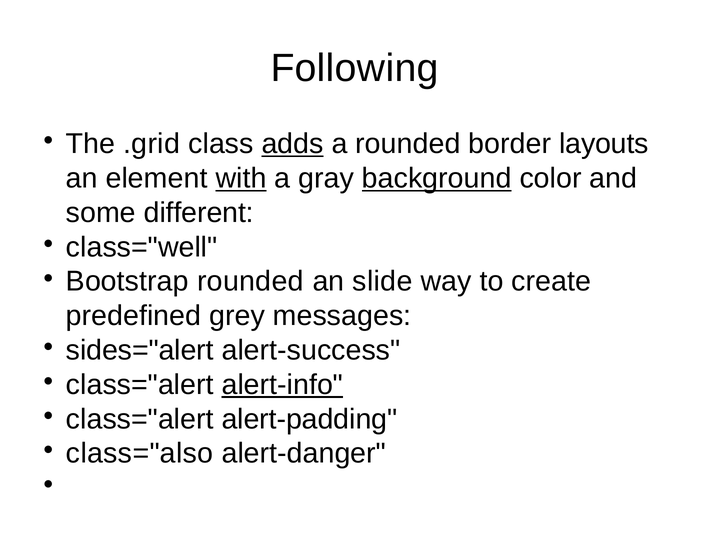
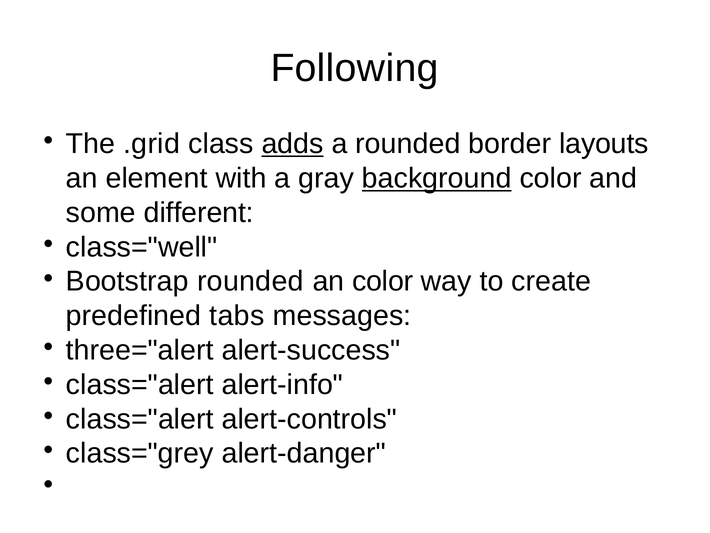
with underline: present -> none
an slide: slide -> color
grey: grey -> tabs
sides="alert: sides="alert -> three="alert
alert-info underline: present -> none
alert-padding: alert-padding -> alert-controls
class="also: class="also -> class="grey
